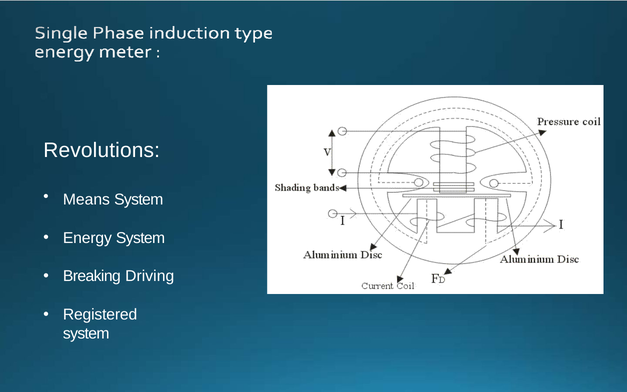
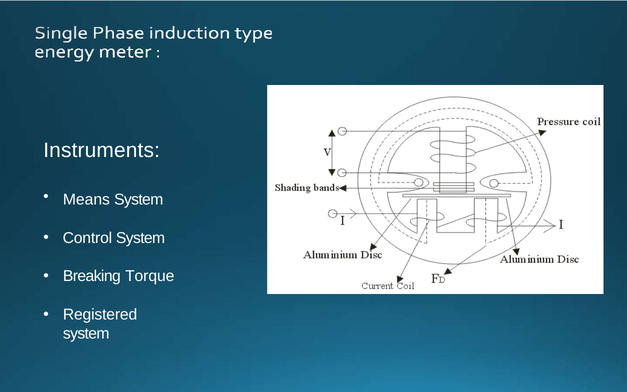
Revolutions: Revolutions -> Instruments
Energy: Energy -> Control
Driving: Driving -> Torque
